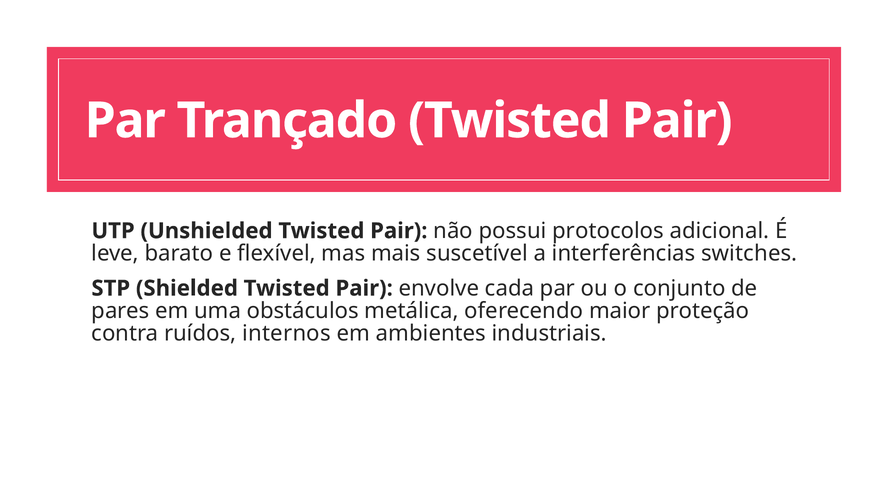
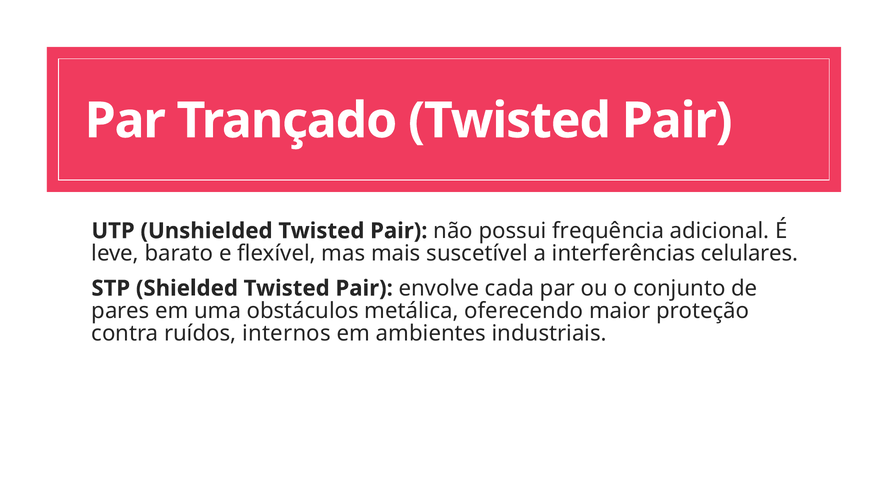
protocolos: protocolos -> frequência
switches: switches -> celulares
